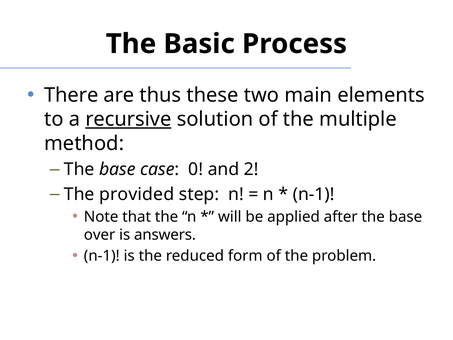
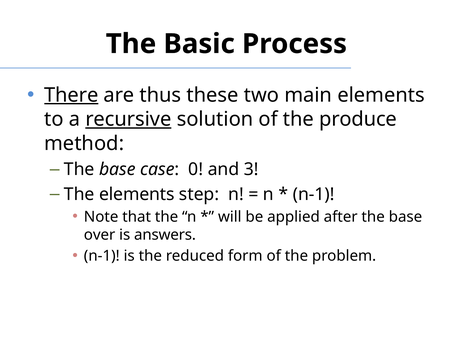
There underline: none -> present
multiple: multiple -> produce
2: 2 -> 3
The provided: provided -> elements
